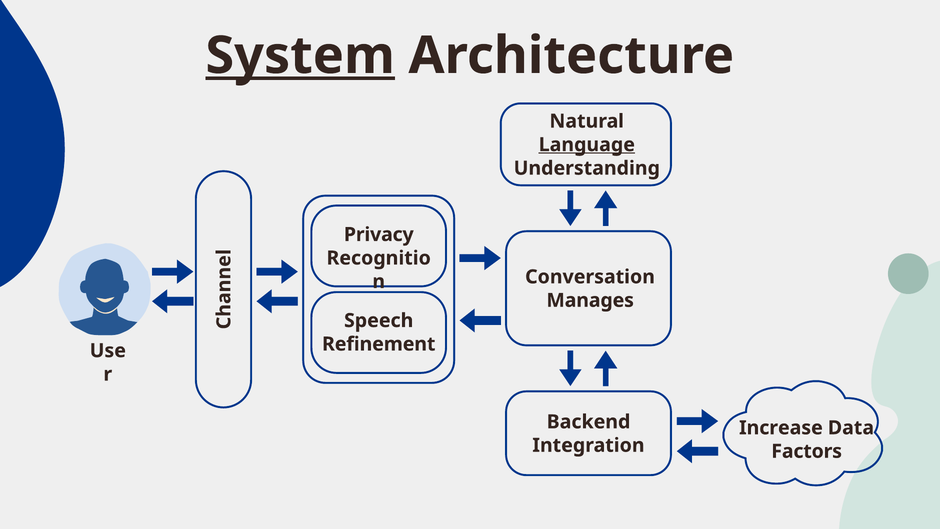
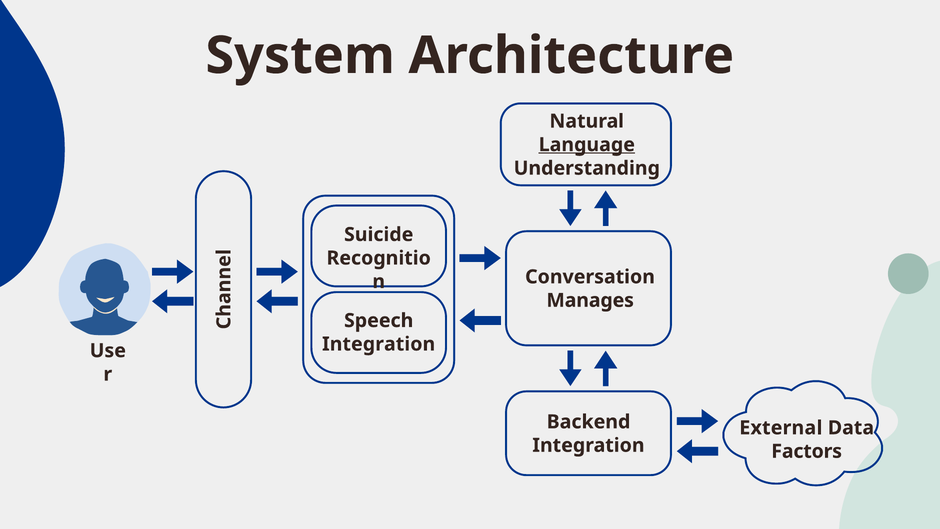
System underline: present -> none
Privacy: Privacy -> Suicide
Refinement at (379, 344): Refinement -> Integration
Increase: Increase -> External
